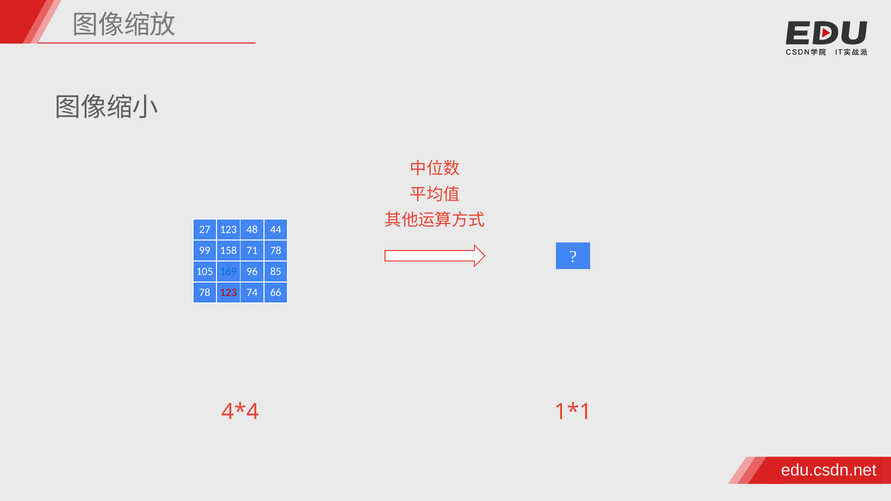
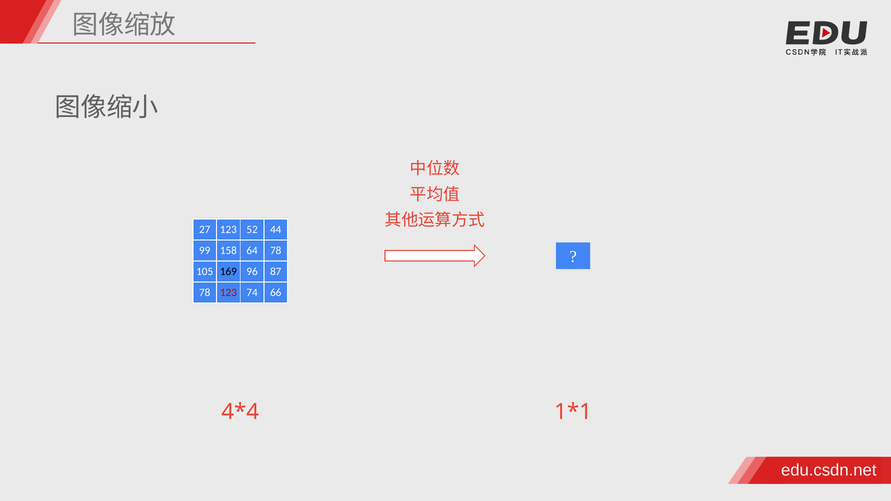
48: 48 -> 52
71: 71 -> 64
169 colour: blue -> black
85: 85 -> 87
